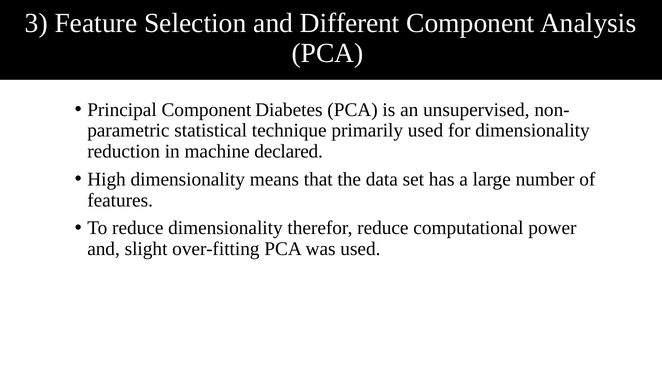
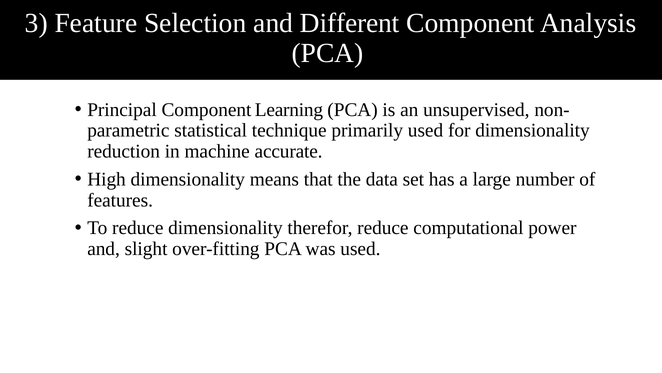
Diabetes: Diabetes -> Learning
declared: declared -> accurate
